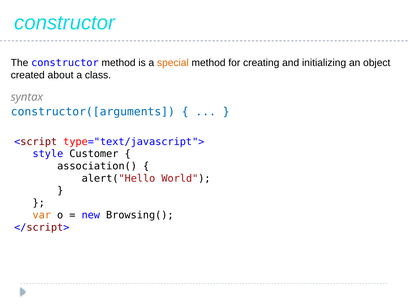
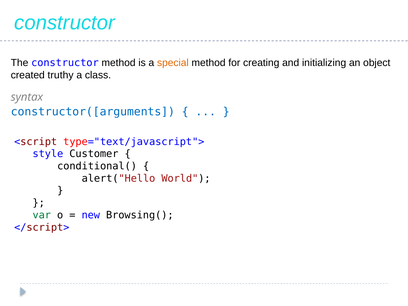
about: about -> truthy
association(: association( -> conditional(
var colour: orange -> green
